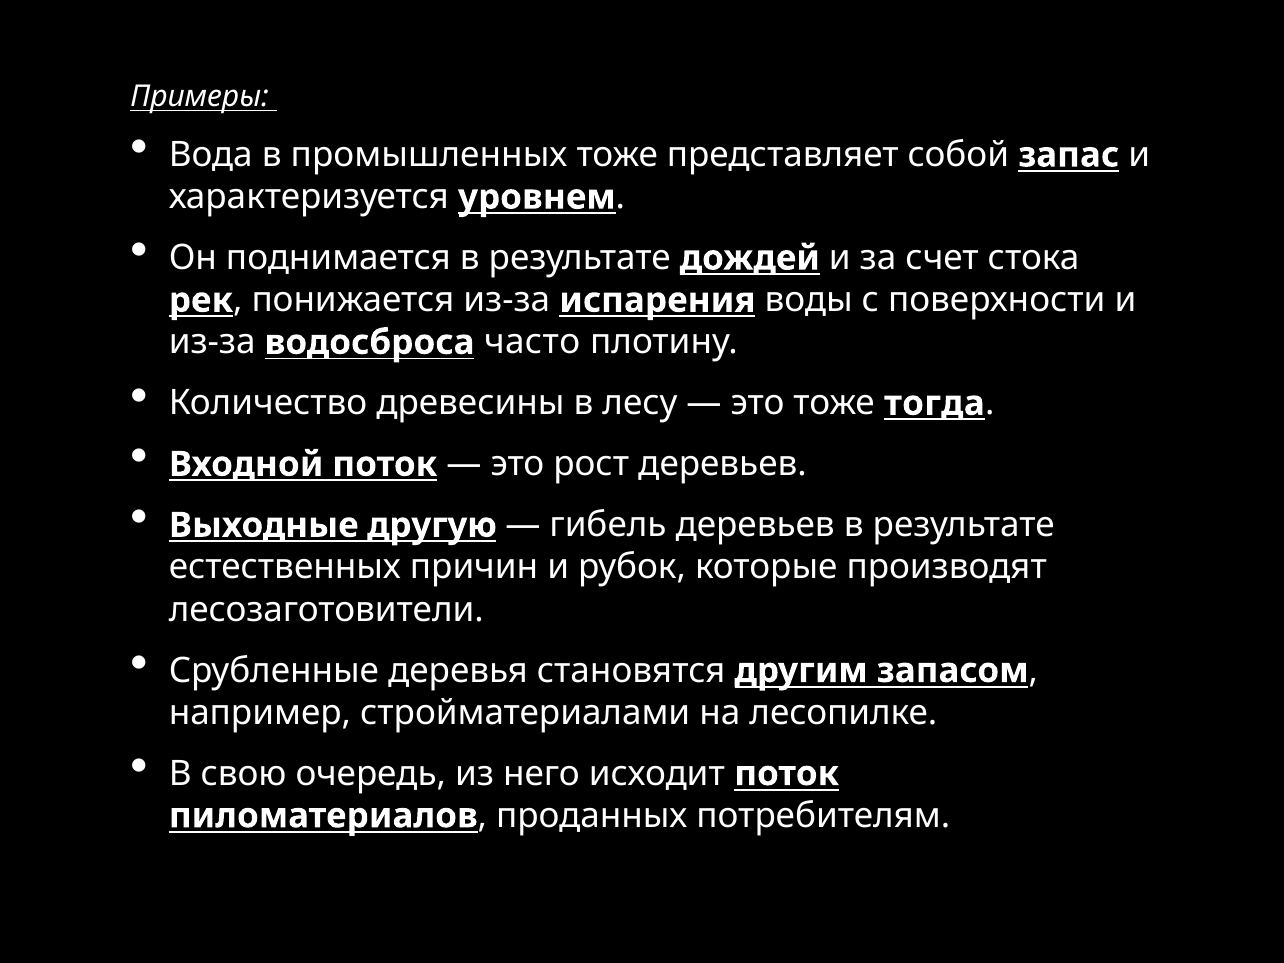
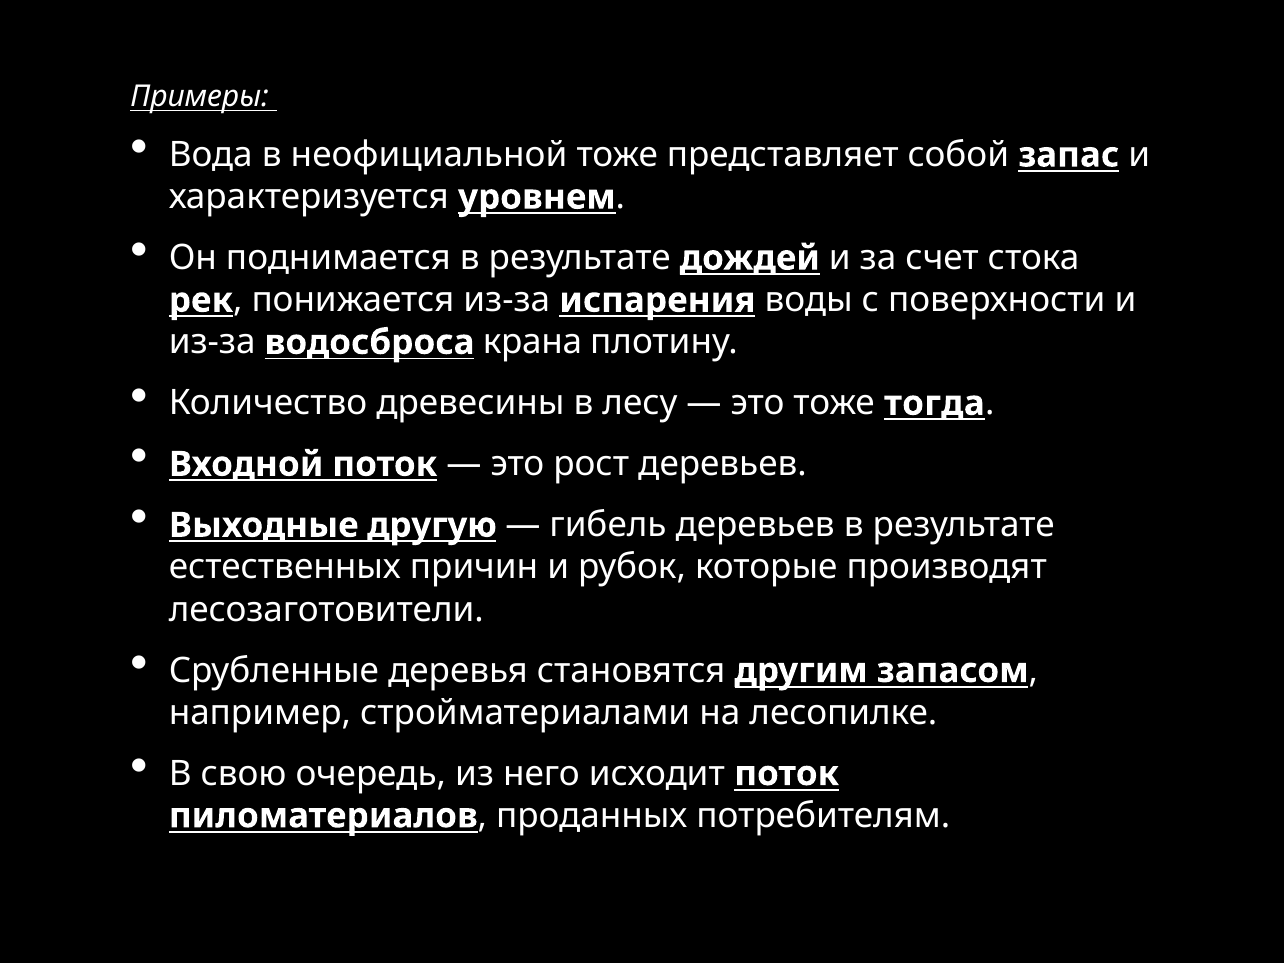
промышленных: промышленных -> неофициальной
часто: часто -> крана
